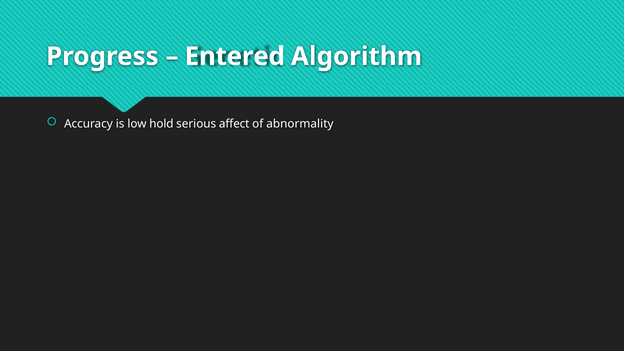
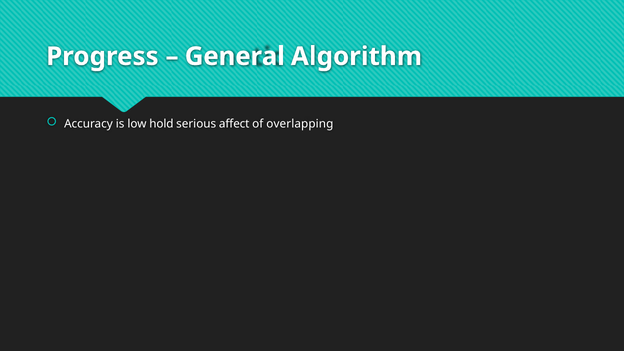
Entered: Entered -> General
abnormality: abnormality -> overlapping
